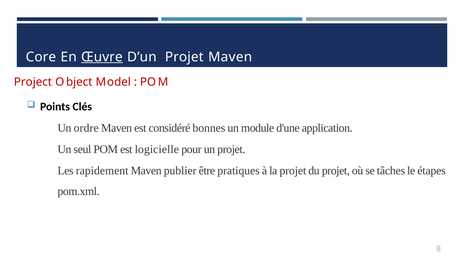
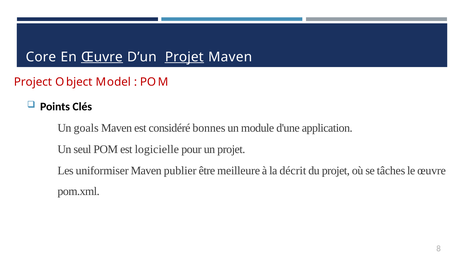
Projet at (184, 57) underline: none -> present
ordre: ordre -> goals
rapidement: rapidement -> uniformiser
pratiques: pratiques -> meilleure
la projet: projet -> décrit
le étapes: étapes -> œuvre
